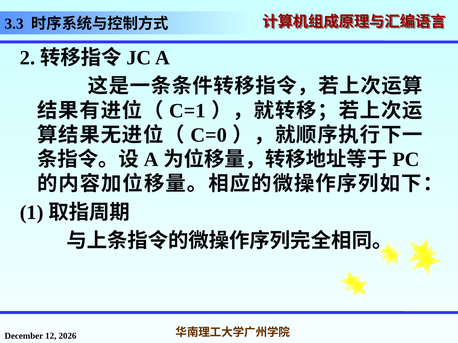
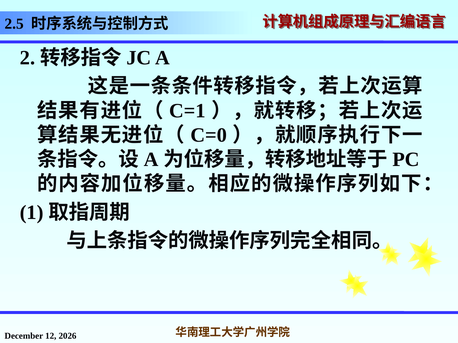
3.3: 3.3 -> 2.5
